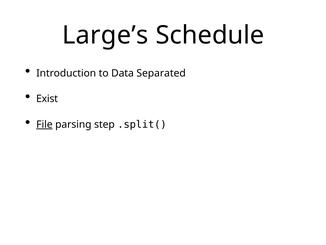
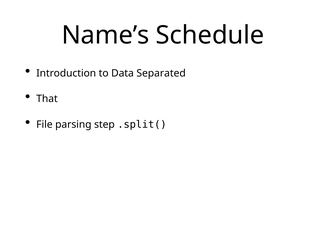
Large’s: Large’s -> Name’s
Exist: Exist -> That
File underline: present -> none
